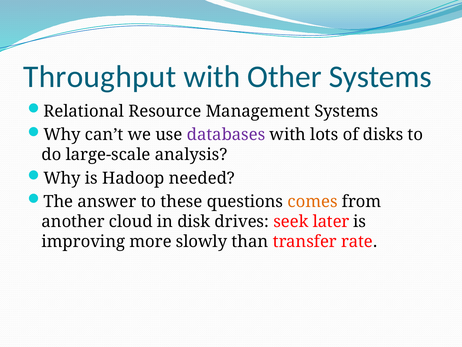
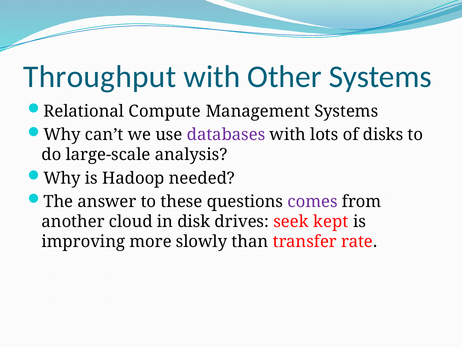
Resource: Resource -> Compute
comes colour: orange -> purple
later: later -> kept
